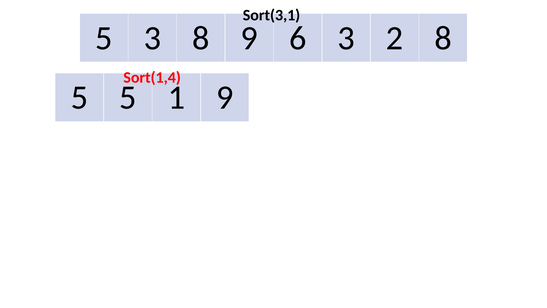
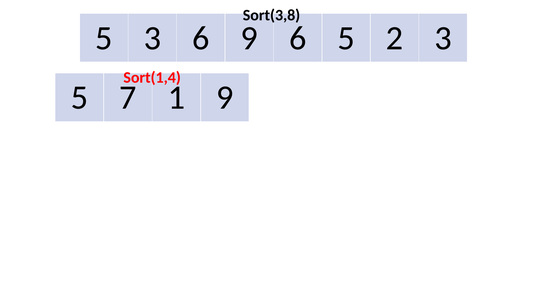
Sort(3,1: Sort(3,1 -> Sort(3,8
3 8: 8 -> 6
6 3: 3 -> 5
2 8: 8 -> 3
5 5: 5 -> 7
